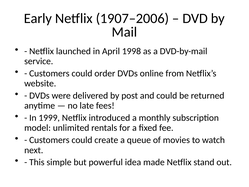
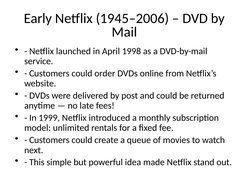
1907–2006: 1907–2006 -> 1945–2006
